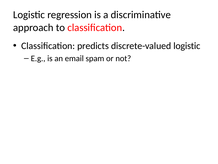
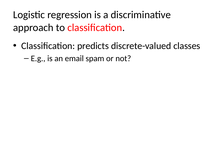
discrete-valued logistic: logistic -> classes
